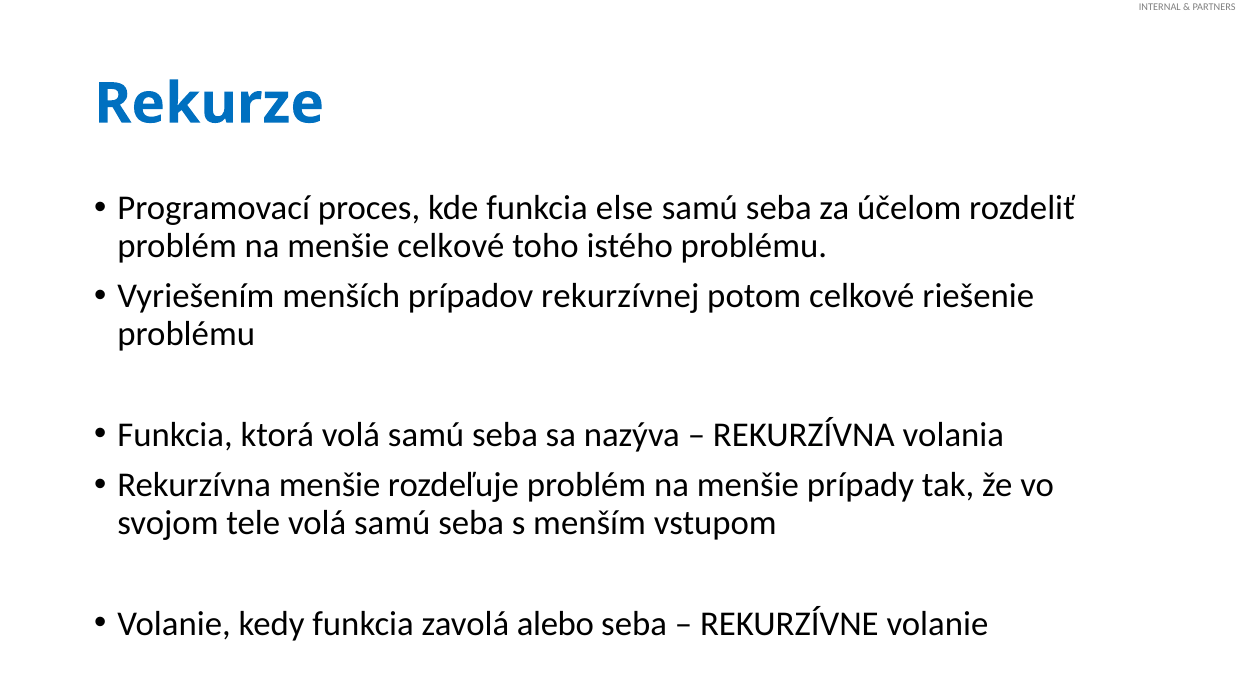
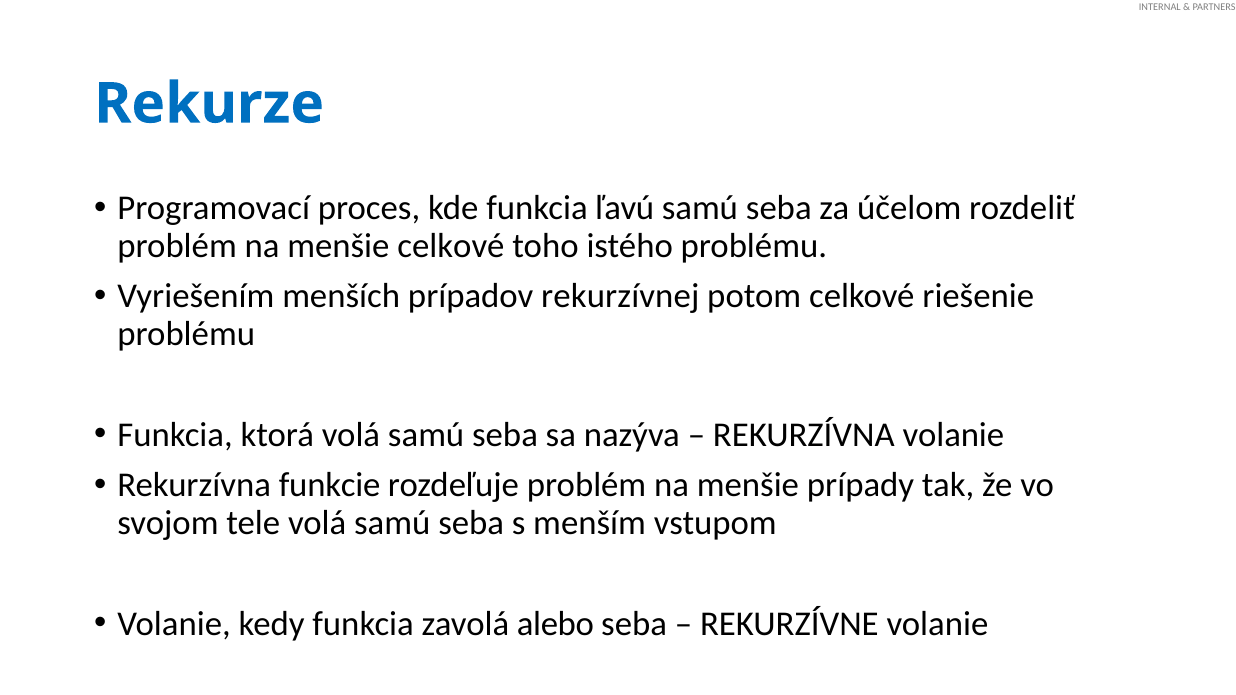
else: else -> ľavú
REKURZÍVNA volania: volania -> volanie
Rekurzívna menšie: menšie -> funkcie
